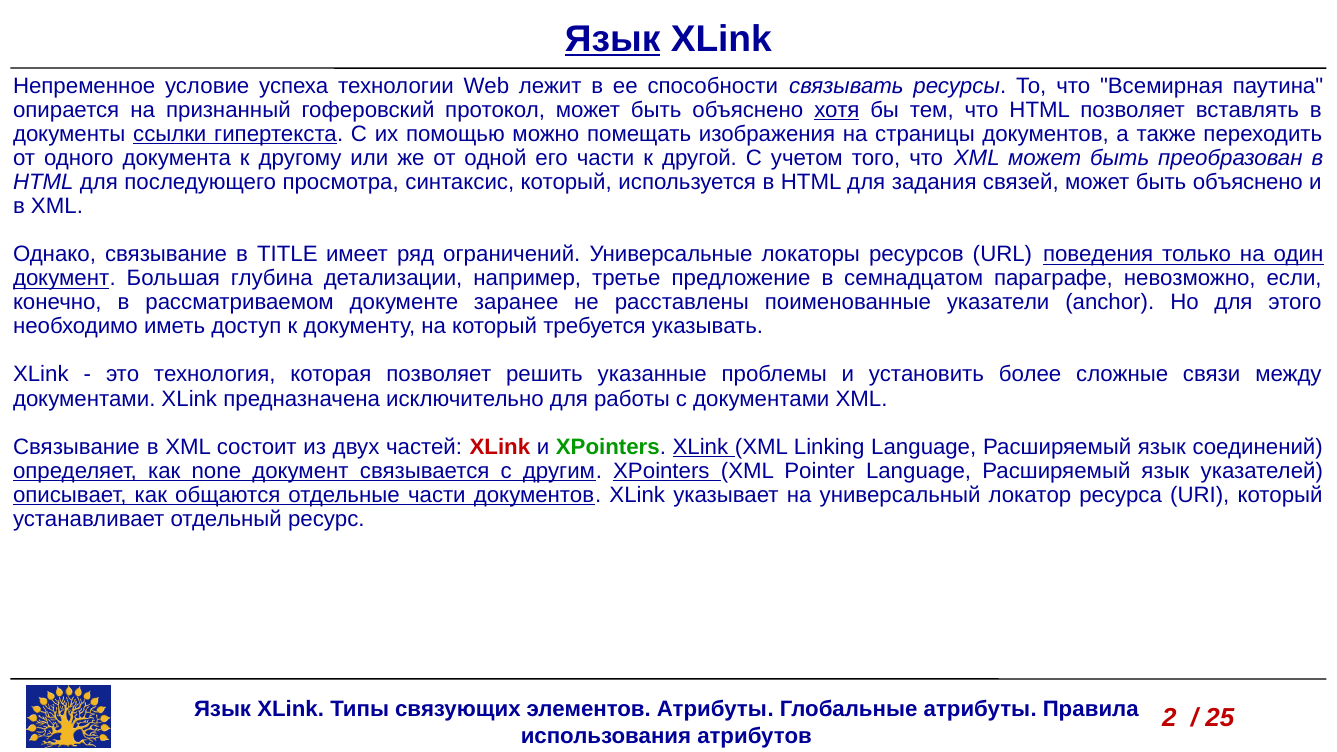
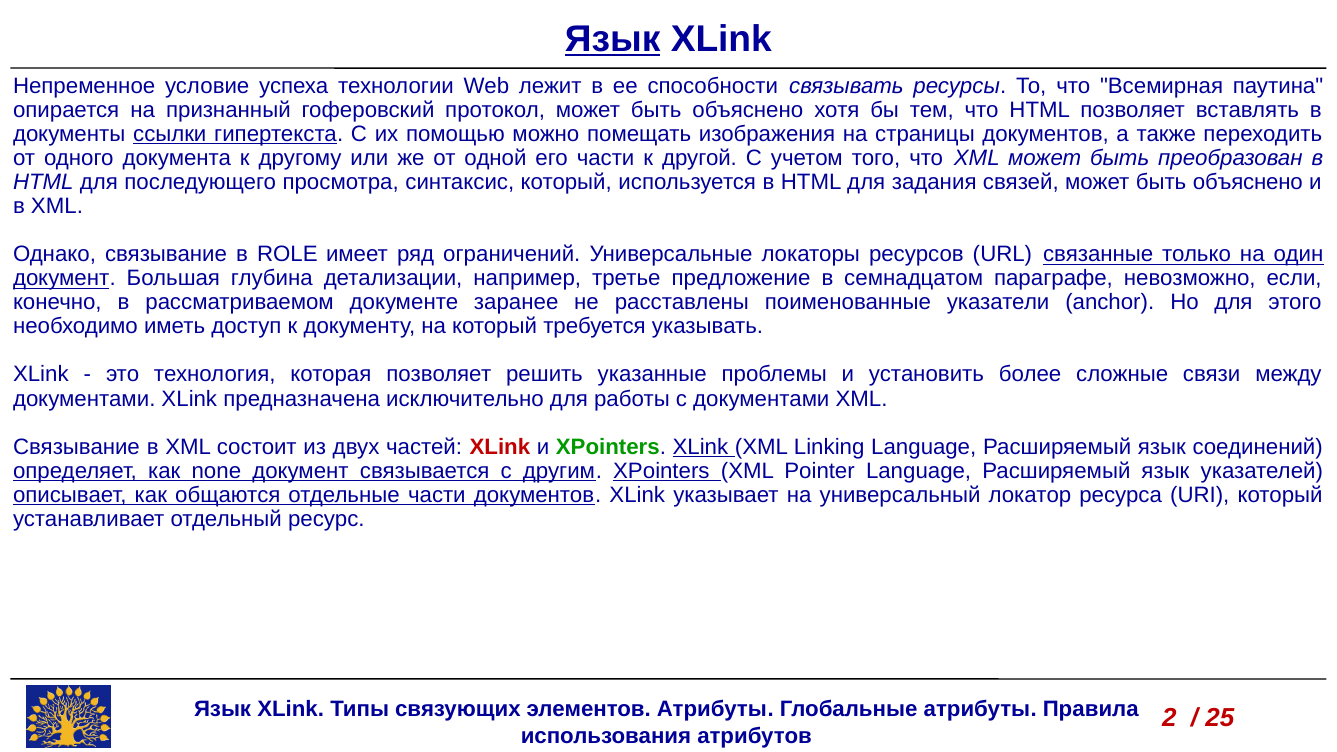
хотя underline: present -> none
TITLE: TITLE -> ROLE
поведения: поведения -> связанные
